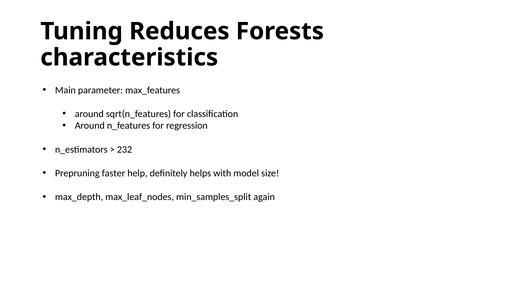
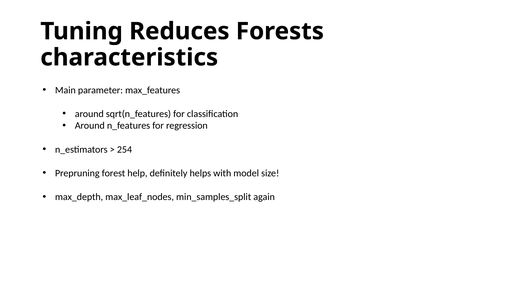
232: 232 -> 254
faster: faster -> forest
